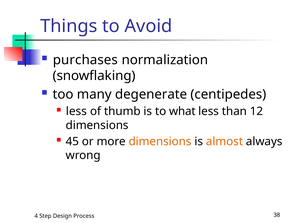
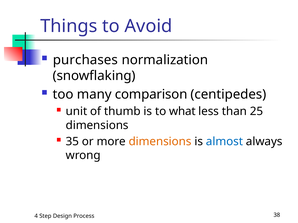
degenerate: degenerate -> comparison
less at (76, 112): less -> unit
12: 12 -> 25
45: 45 -> 35
almost colour: orange -> blue
